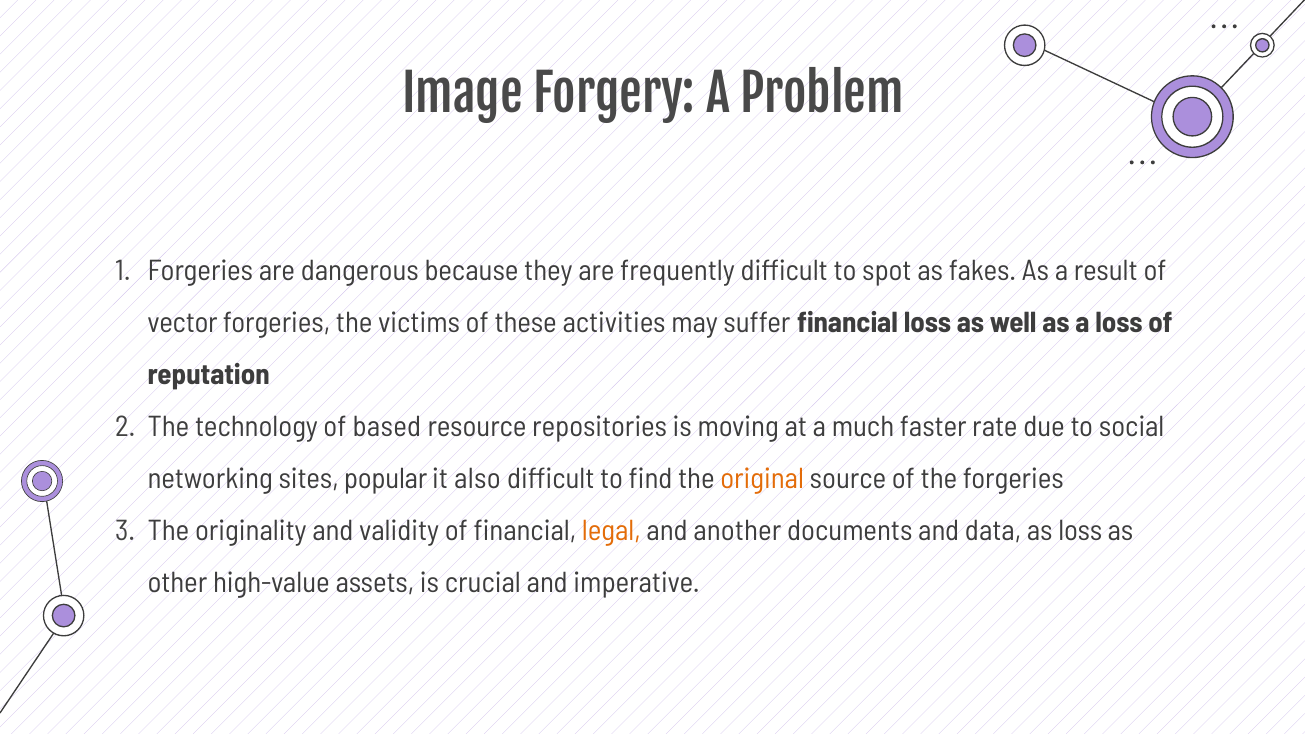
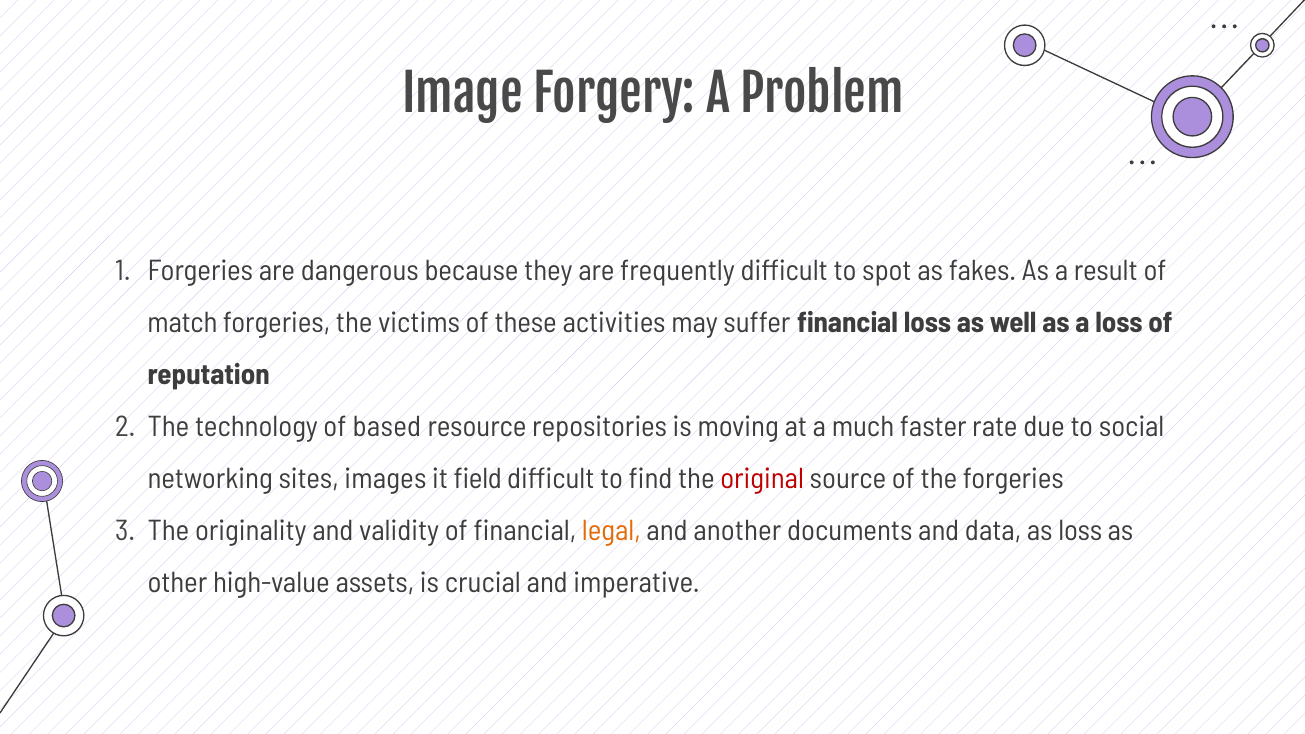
vector: vector -> match
popular: popular -> images
also: also -> field
original colour: orange -> red
